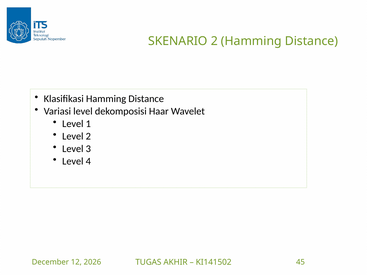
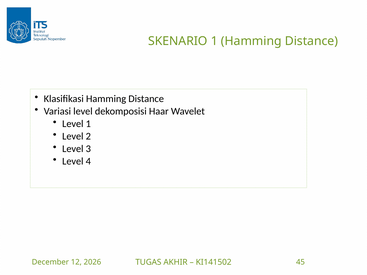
SKENARIO 2: 2 -> 1
